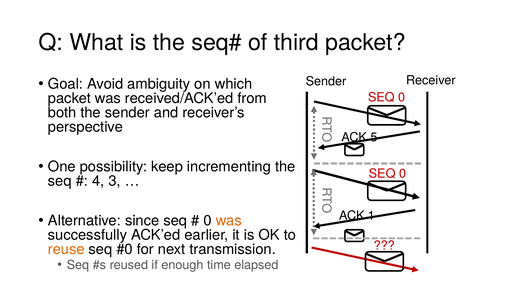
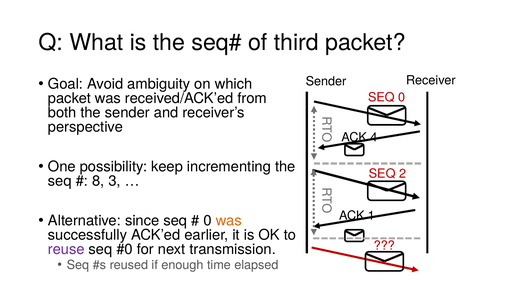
5: 5 -> 4
0 at (403, 174): 0 -> 2
4: 4 -> 8
reuse colour: orange -> purple
